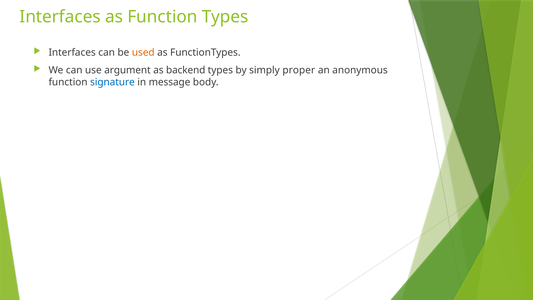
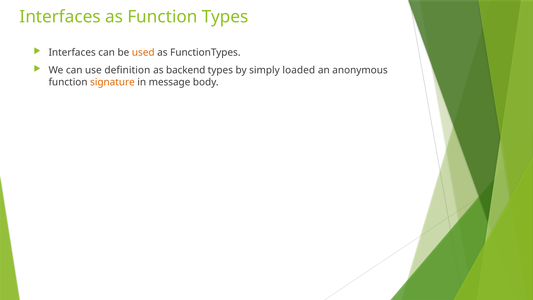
argument: argument -> definition
proper: proper -> loaded
signature colour: blue -> orange
